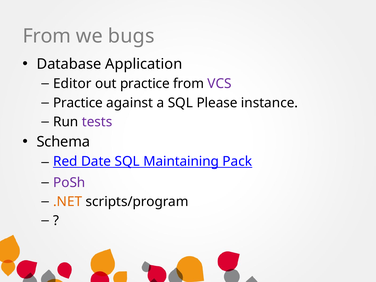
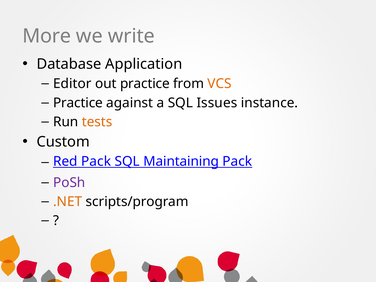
From at (47, 36): From -> More
bugs: bugs -> write
VCS colour: purple -> orange
Please: Please -> Issues
tests colour: purple -> orange
Schema: Schema -> Custom
Red Date: Date -> Pack
